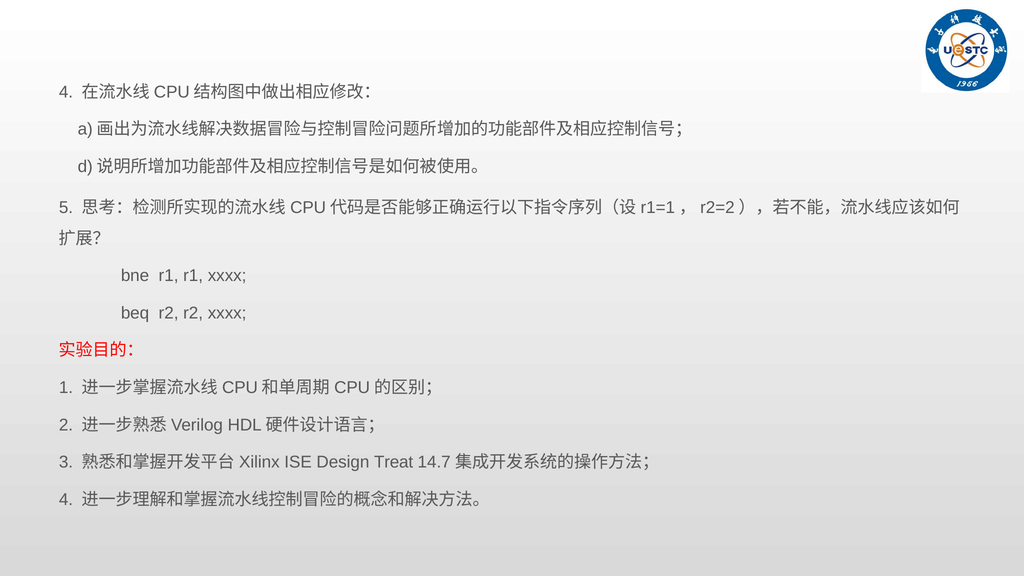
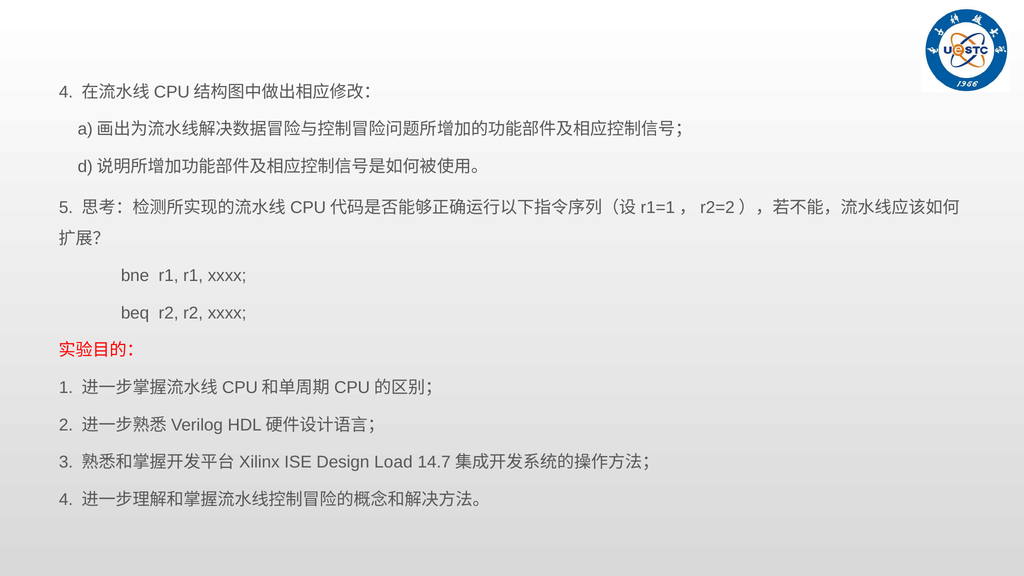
Treat: Treat -> Load
